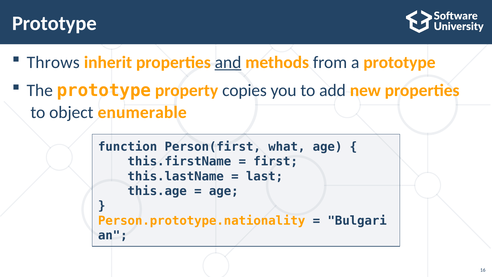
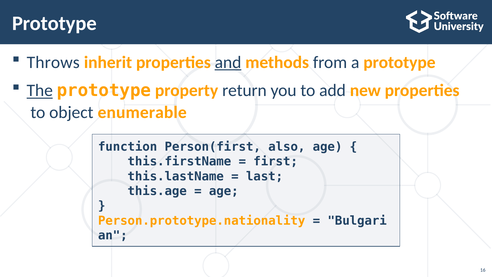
The underline: none -> present
copies: copies -> return
what: what -> also
